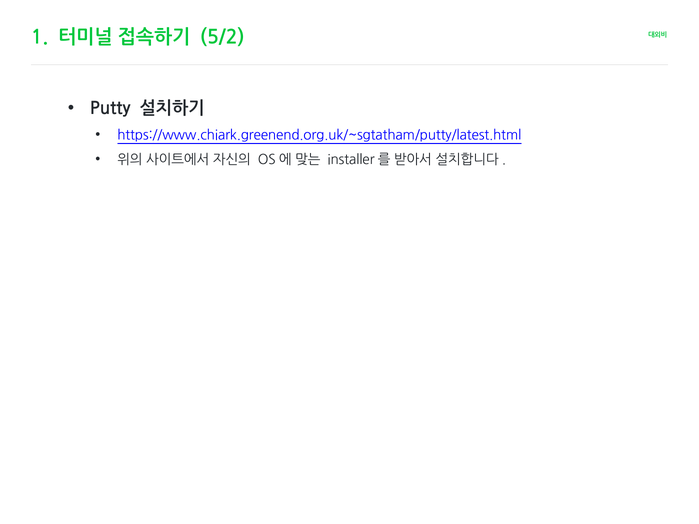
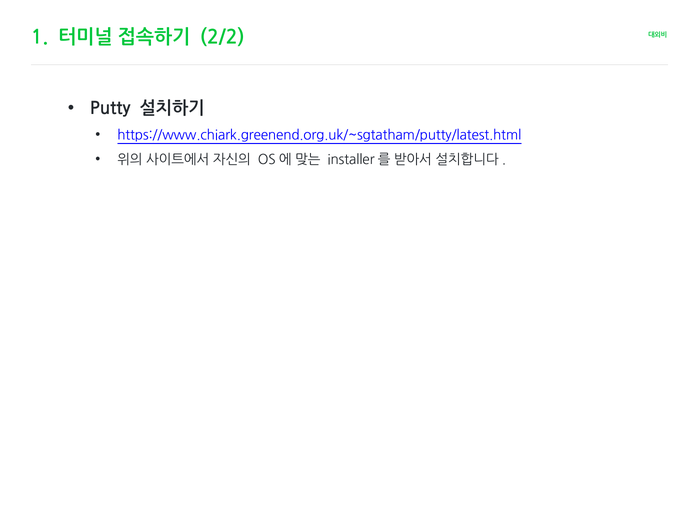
5/2: 5/2 -> 2/2
